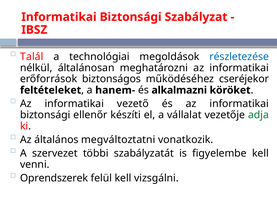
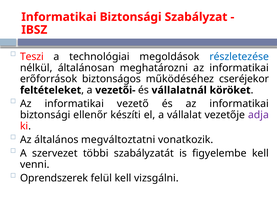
Talál: Talál -> Teszi
hanem-: hanem- -> vezetői-
alkalmazni: alkalmazni -> vállalatnál
adja colour: green -> purple
